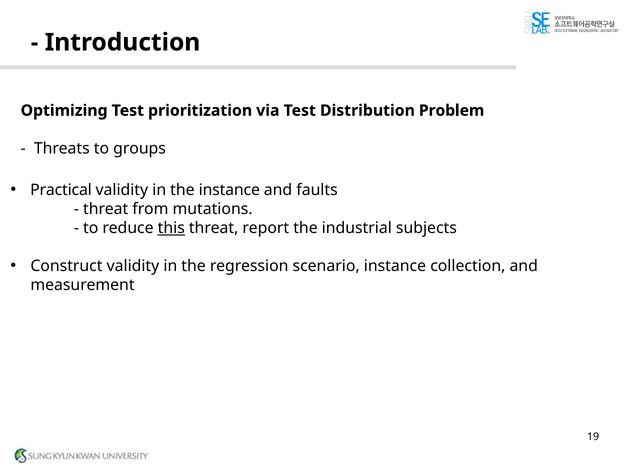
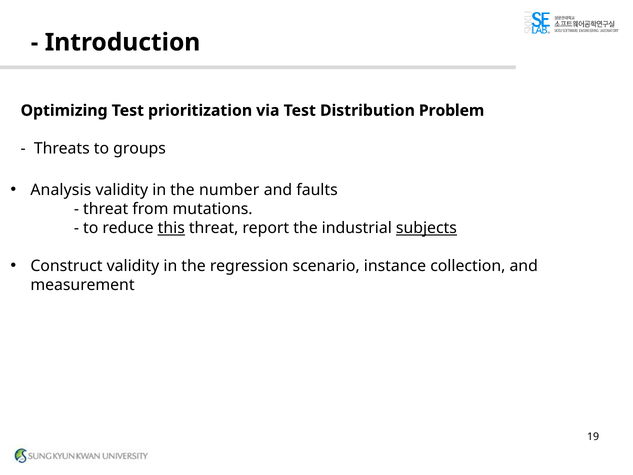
Practical: Practical -> Analysis
the instance: instance -> number
subjects underline: none -> present
